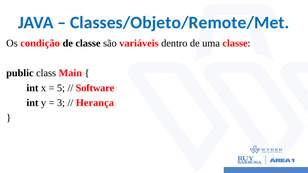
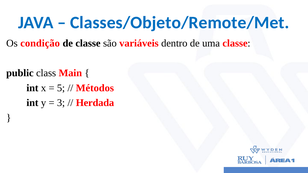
Software: Software -> Métodos
Herança: Herança -> Herdada
